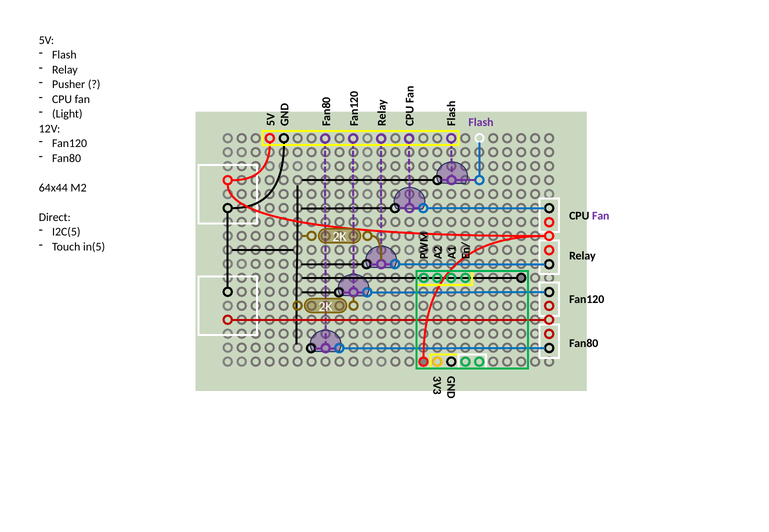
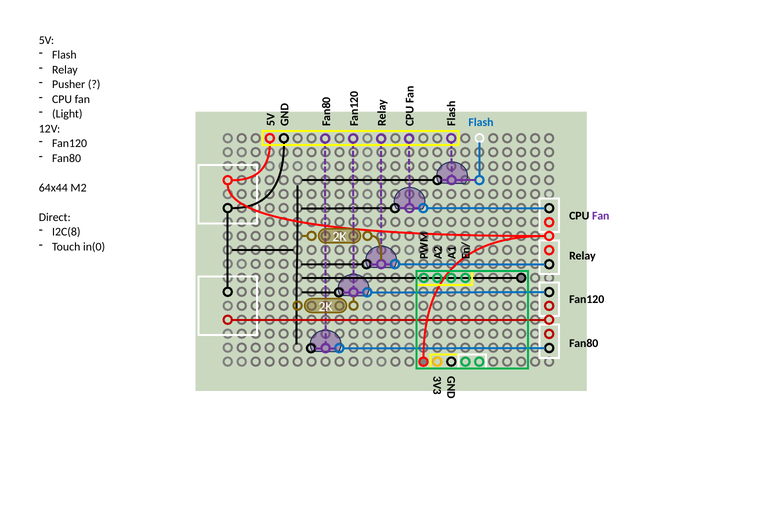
Flash at (481, 122) colour: purple -> blue
I2C(5: I2C(5 -> I2C(8
in(5: in(5 -> in(0
